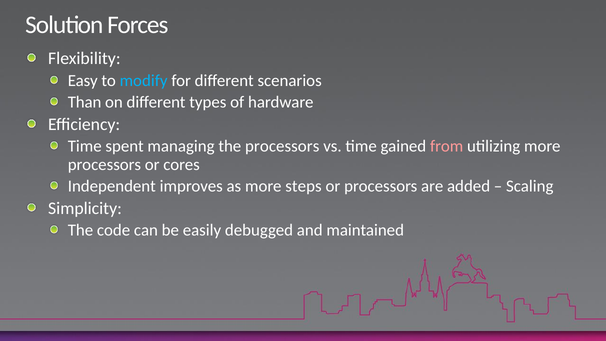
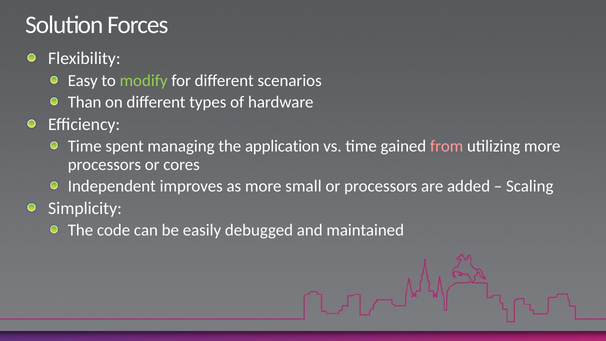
modify colour: light blue -> light green
the processors: processors -> application
steps: steps -> small
